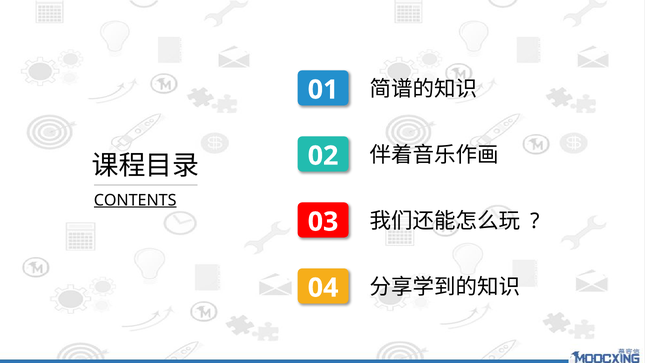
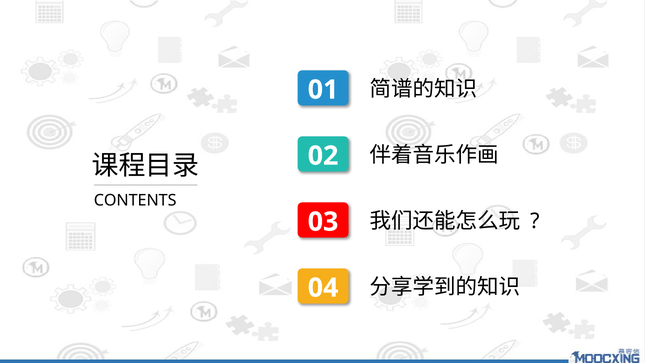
CONTENTS underline: present -> none
